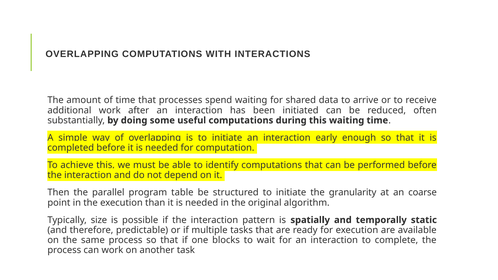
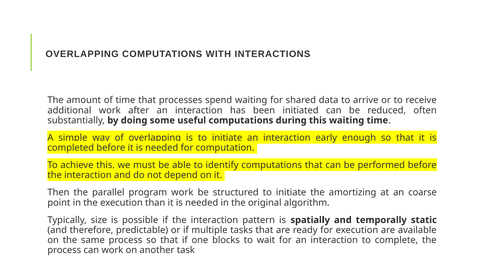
program table: table -> work
granularity: granularity -> amortizing
